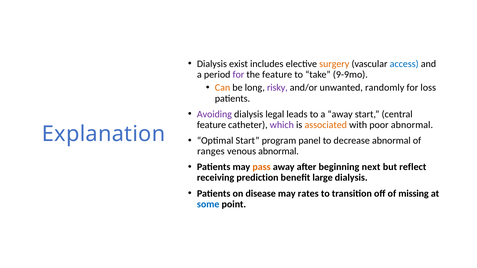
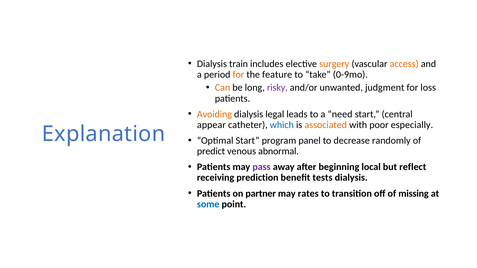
exist: exist -> train
access colour: blue -> orange
for at (238, 75) colour: purple -> orange
9-9mo: 9-9mo -> 0-9mo
randomly: randomly -> judgment
Avoiding colour: purple -> orange
a away: away -> need
feature at (211, 125): feature -> appear
which colour: purple -> blue
poor abnormal: abnormal -> especially
decrease abnormal: abnormal -> randomly
ranges: ranges -> predict
pass colour: orange -> purple
next: next -> local
large: large -> tests
disease: disease -> partner
